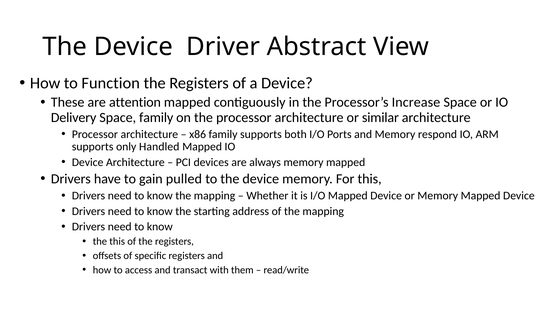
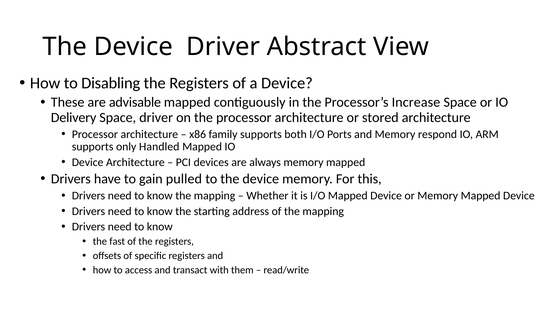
Function: Function -> Disabling
attention: attention -> advisable
Space family: family -> driver
similar: similar -> stored
the this: this -> fast
